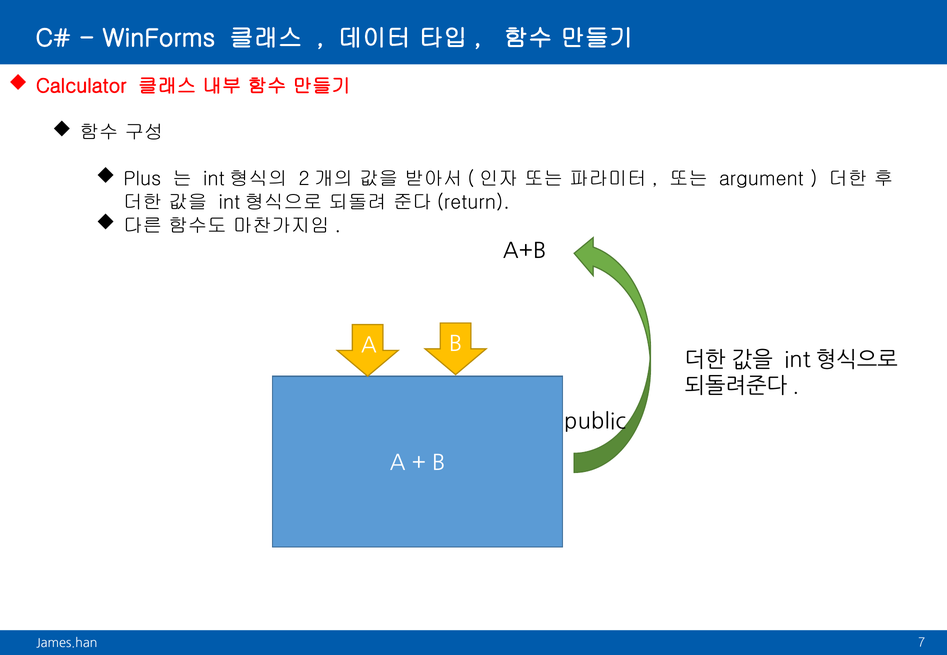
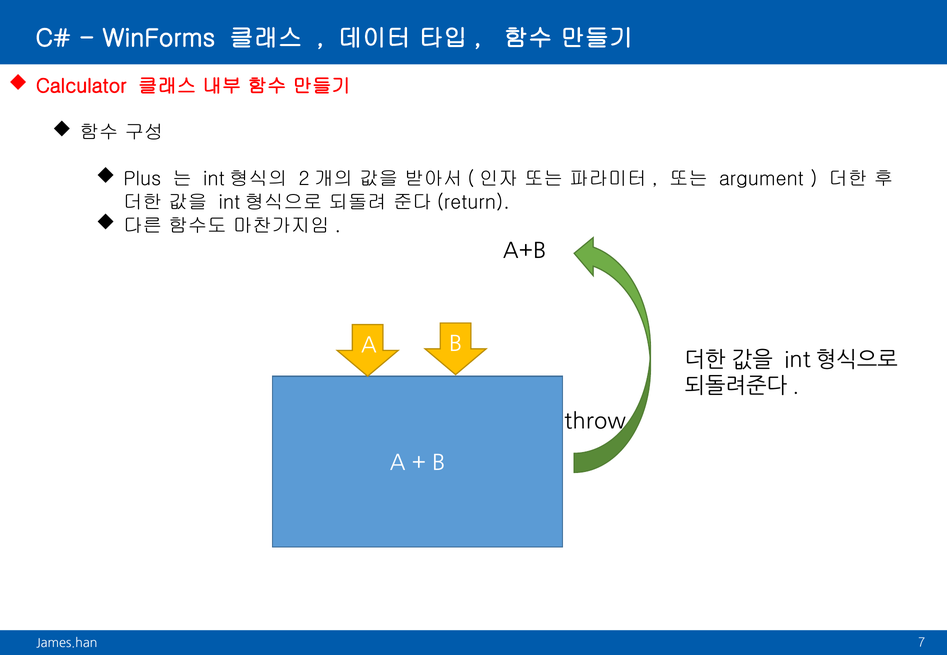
public: public -> throw
